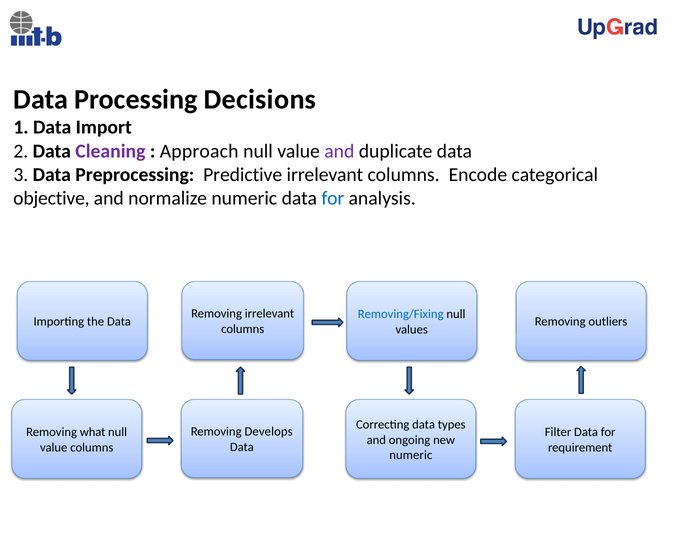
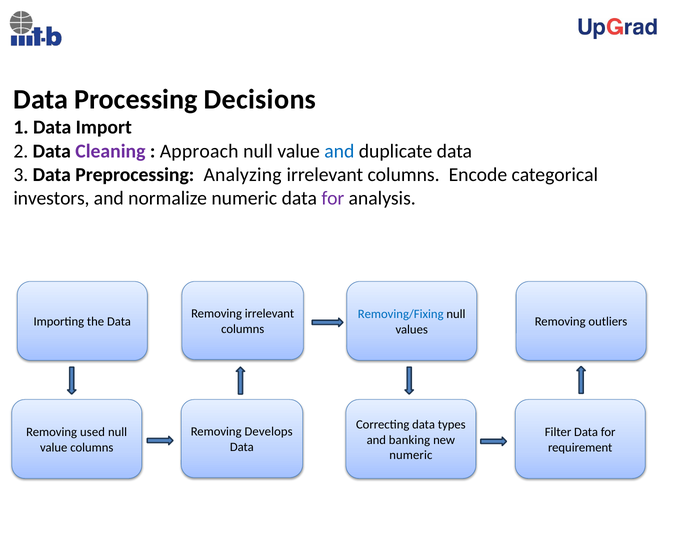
and at (339, 151) colour: purple -> blue
Predictive: Predictive -> Analyzing
objective: objective -> investors
for at (333, 198) colour: blue -> purple
what: what -> used
ongoing: ongoing -> banking
